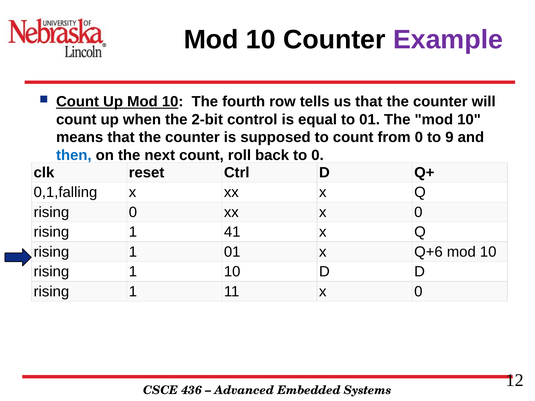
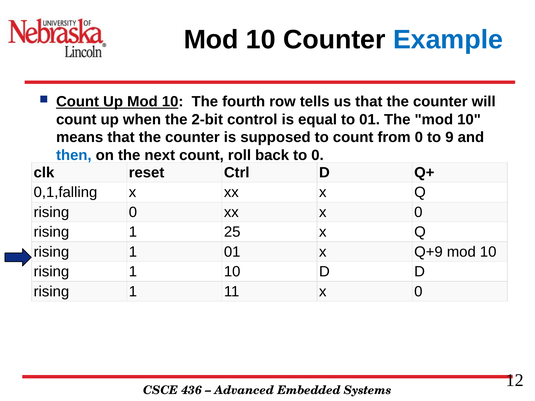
Example colour: purple -> blue
41: 41 -> 25
Q+6: Q+6 -> Q+9
